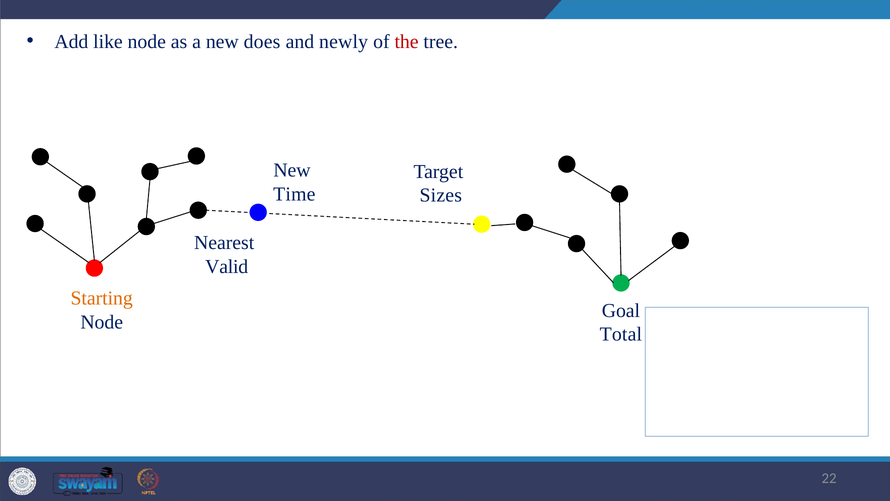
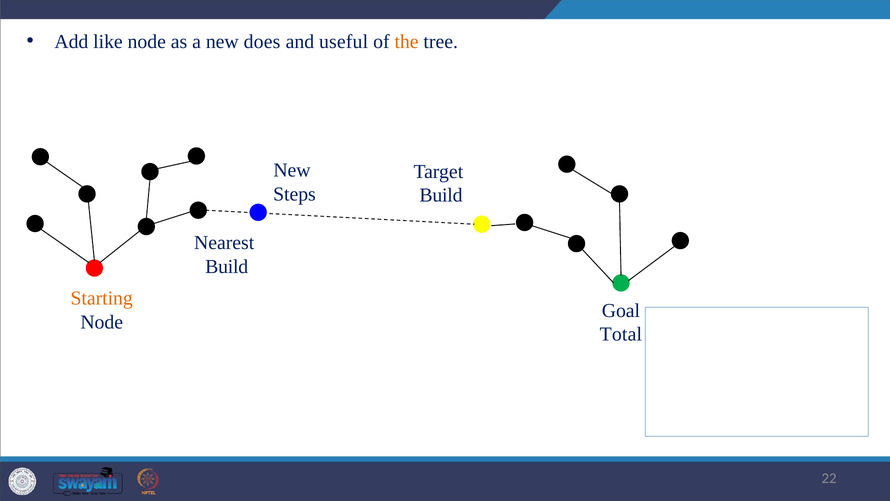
newly: newly -> useful
the colour: red -> orange
Time: Time -> Steps
Sizes at (441, 195): Sizes -> Build
Valid at (227, 266): Valid -> Build
